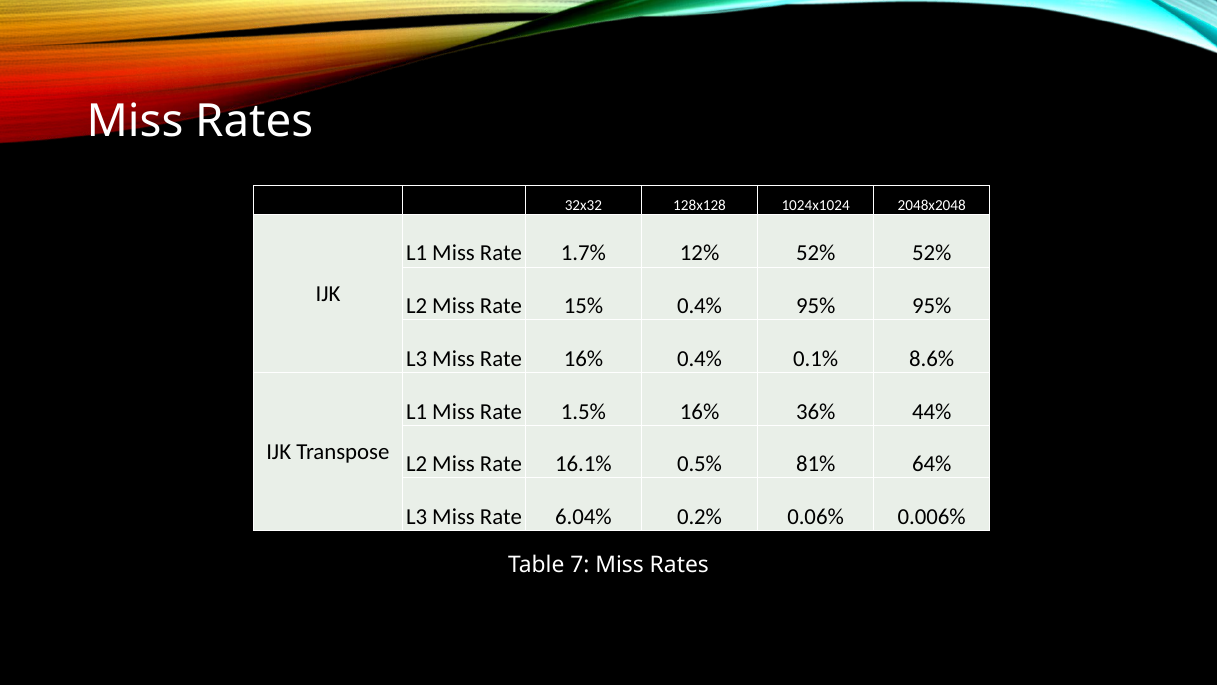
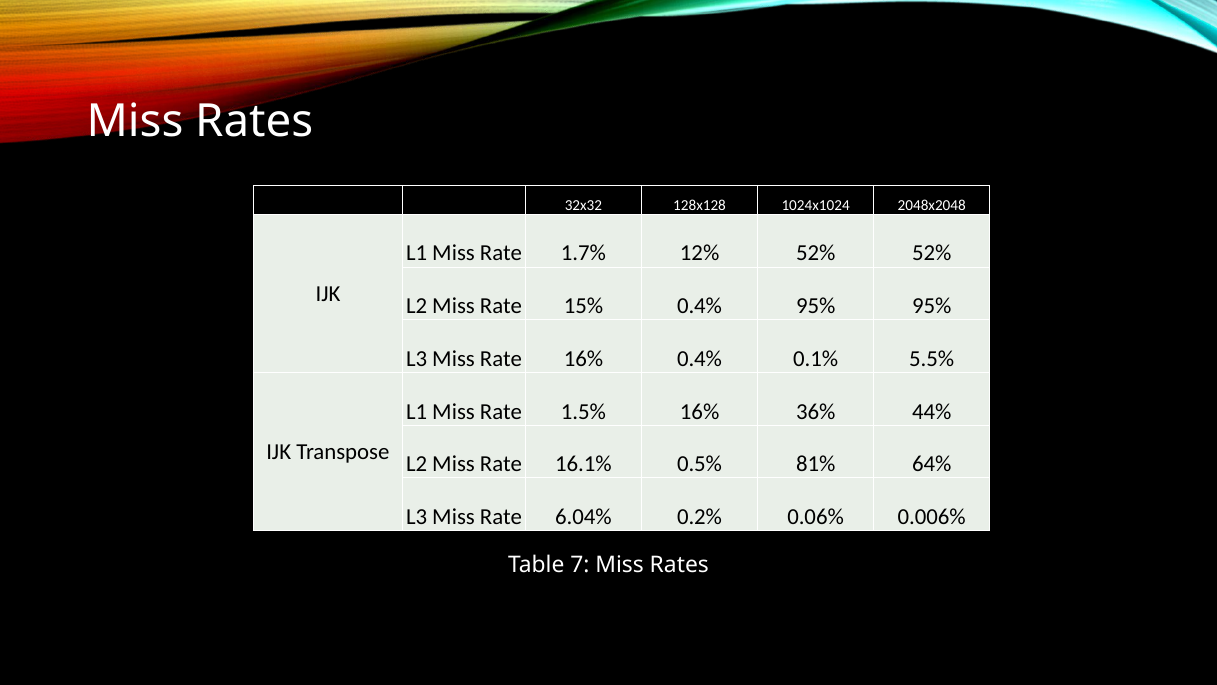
8.6%: 8.6% -> 5.5%
